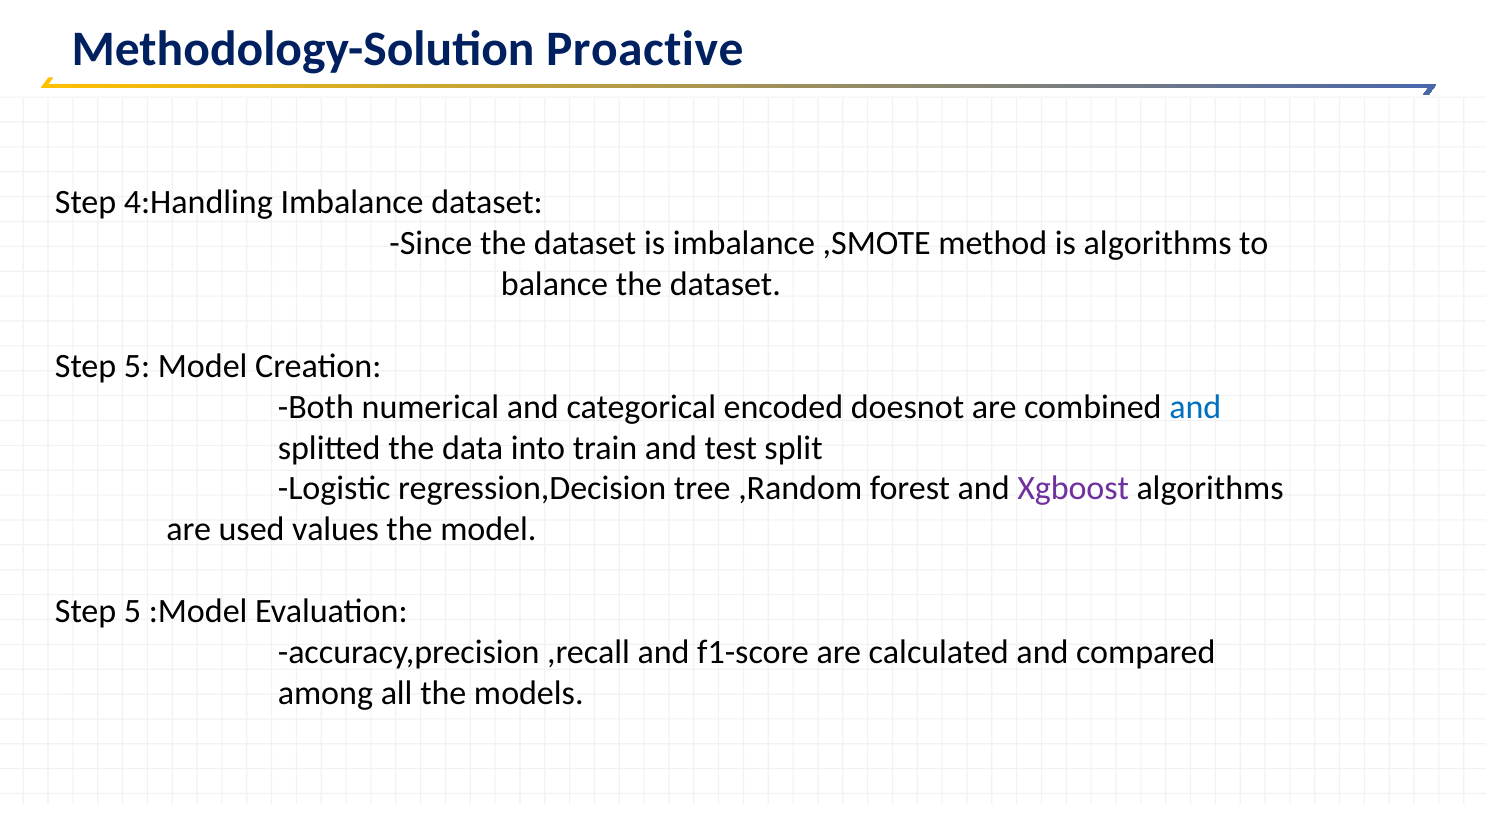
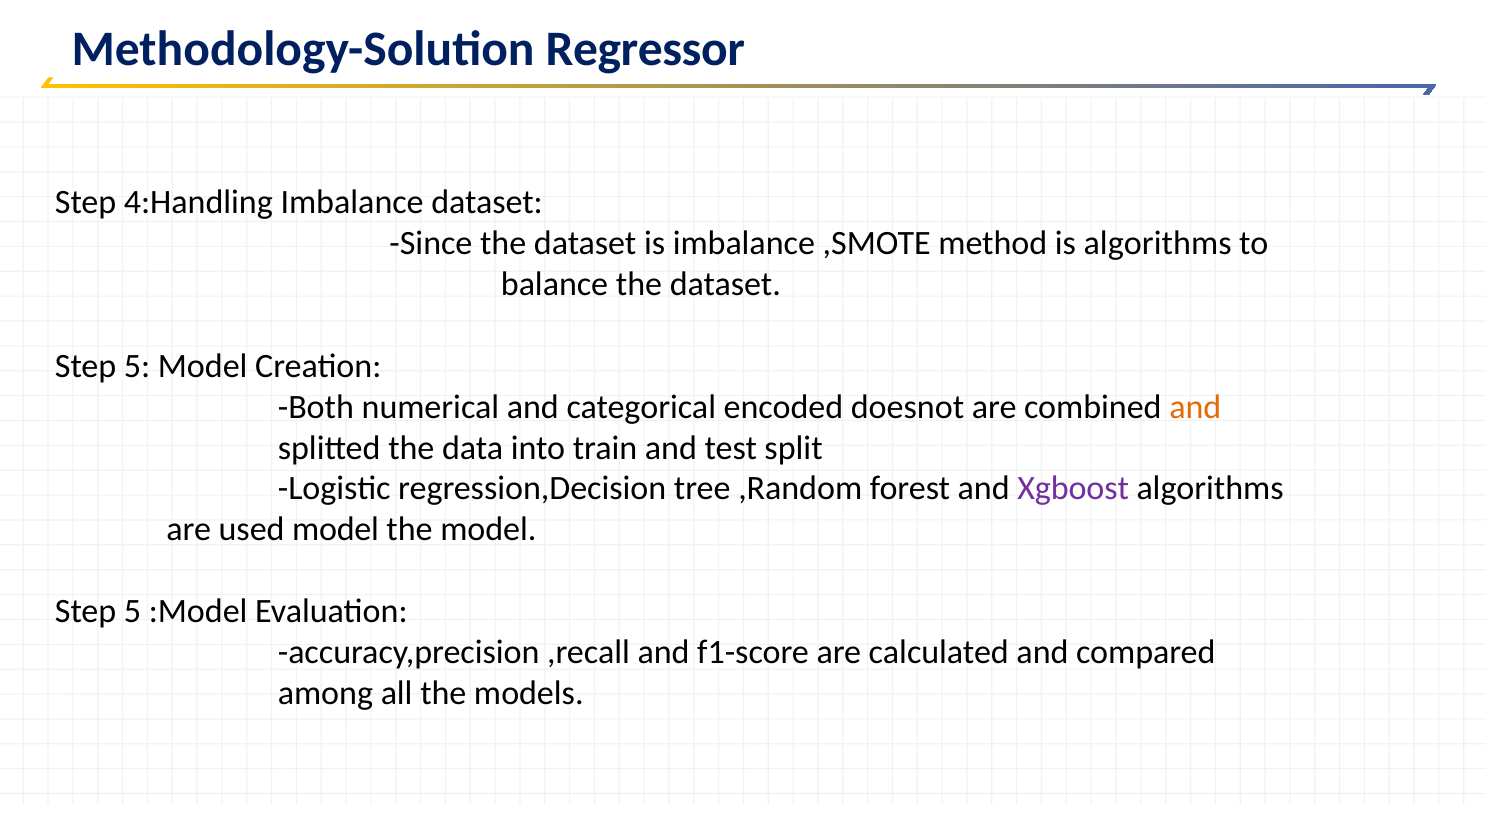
Proactive: Proactive -> Regressor
and at (1195, 407) colour: blue -> orange
used values: values -> model
